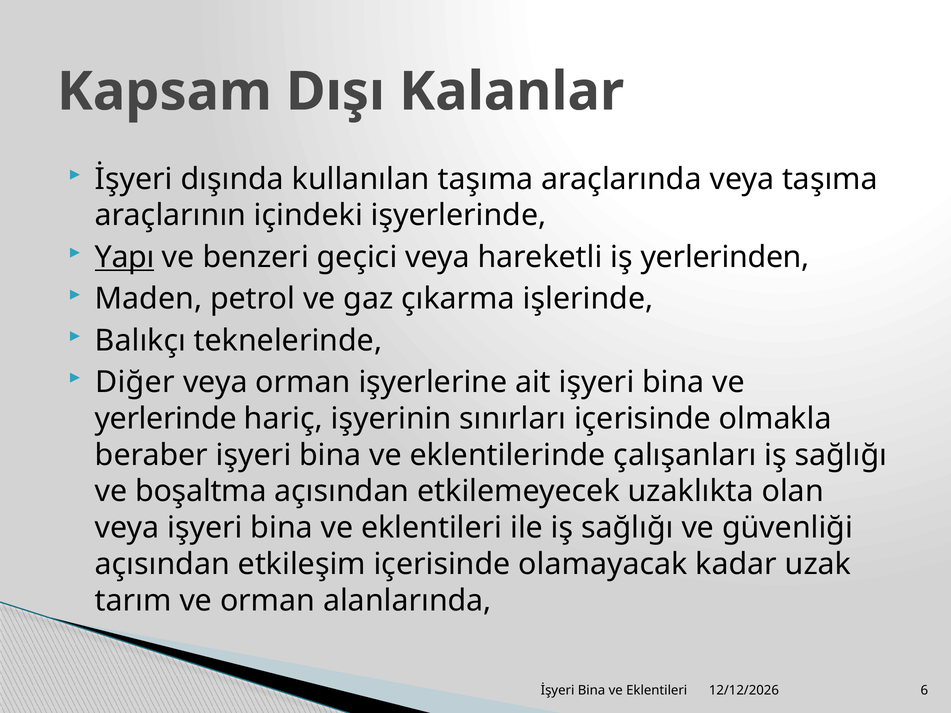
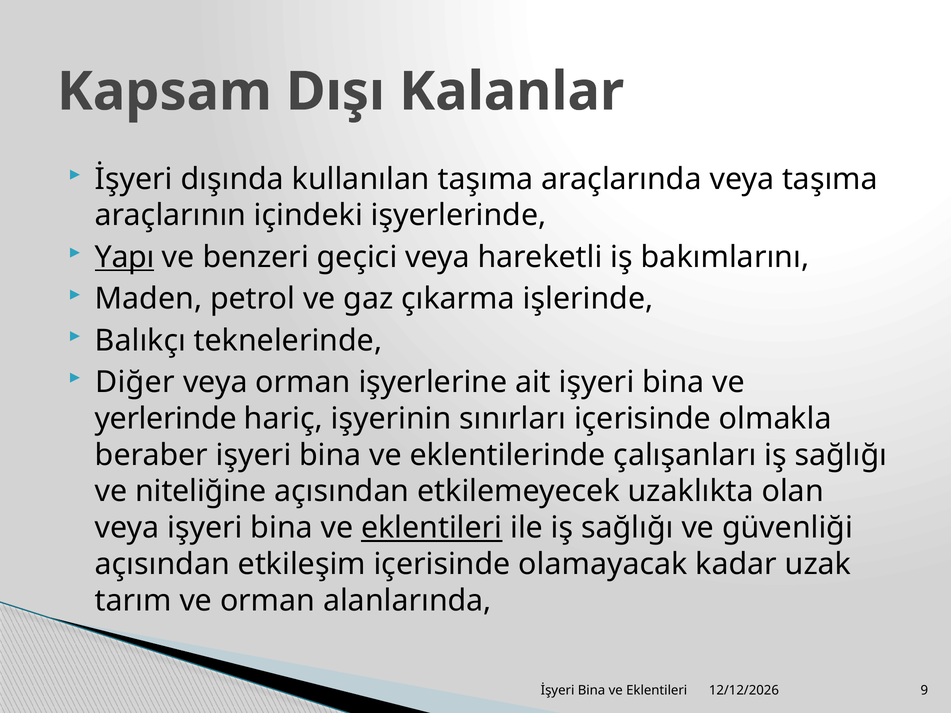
yerlerinden: yerlerinden -> bakımlarını
boşaltma: boşaltma -> niteliğine
eklentileri at (432, 528) underline: none -> present
6: 6 -> 9
